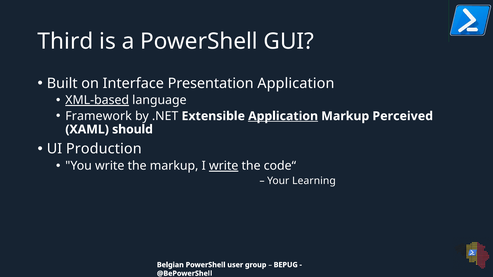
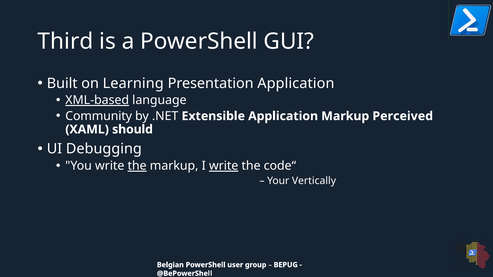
Interface: Interface -> Learning
Framework: Framework -> Community
Application at (283, 116) underline: present -> none
Production: Production -> Debugging
the at (137, 166) underline: none -> present
Learning: Learning -> Vertically
